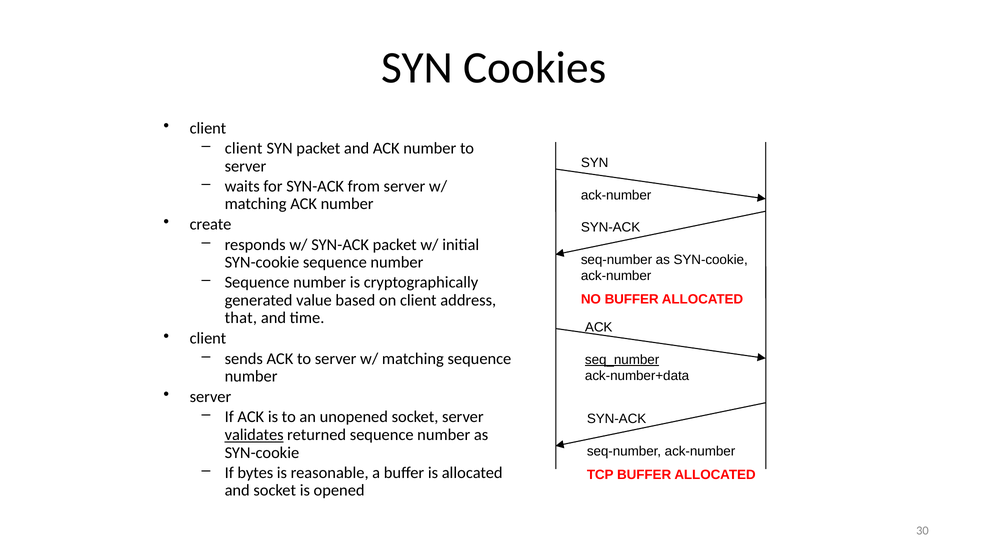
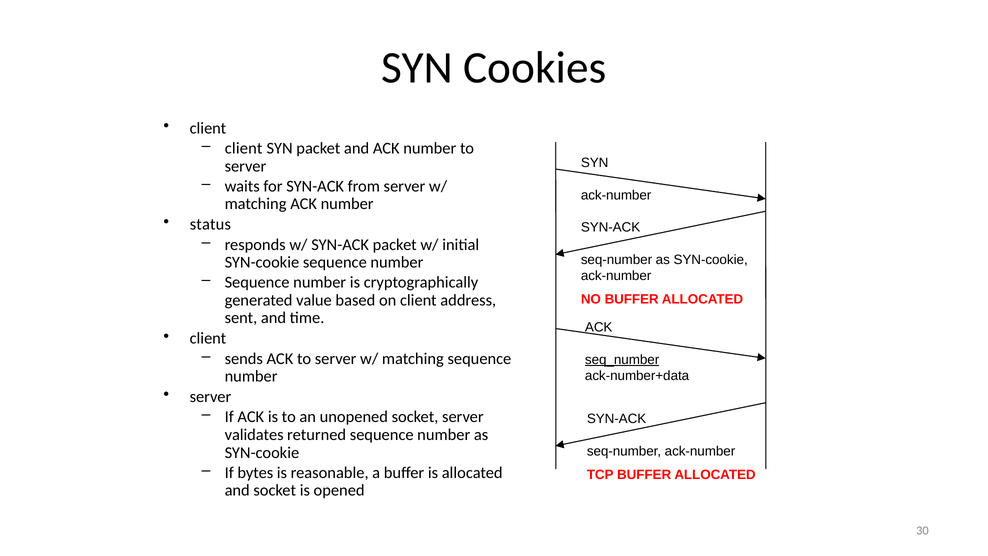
create: create -> status
that: that -> sent
validates underline: present -> none
